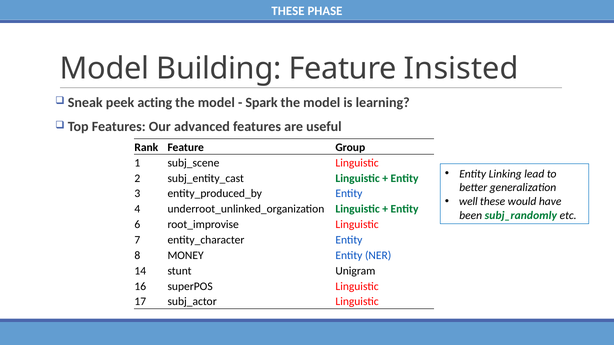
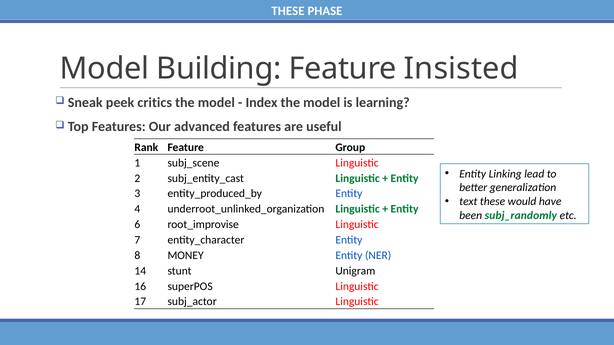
acting: acting -> critics
Spark: Spark -> Index
well: well -> text
